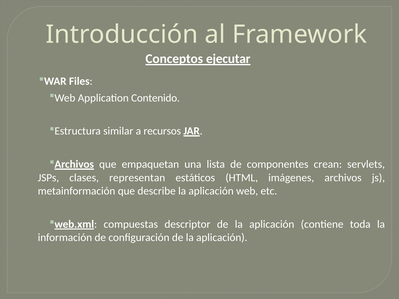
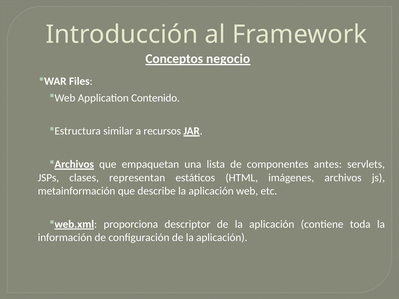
ejecutar: ejecutar -> negocio
crean: crean -> antes
compuestas: compuestas -> proporciona
